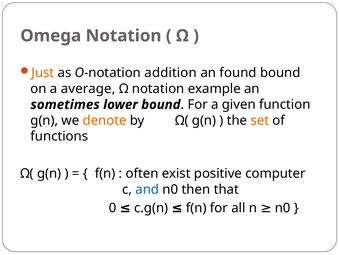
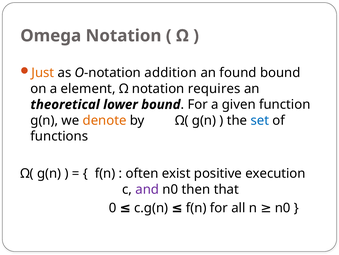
average: average -> element
example: example -> requires
sometimes: sometimes -> theoretical
set colour: orange -> blue
computer: computer -> execution
and colour: blue -> purple
